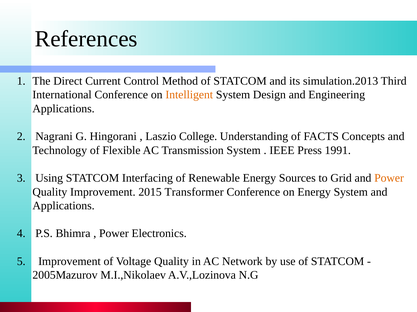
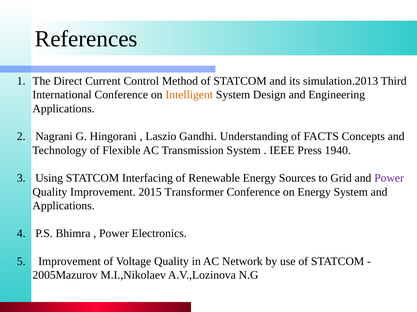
College: College -> Gandhi
1991: 1991 -> 1940
Power at (389, 178) colour: orange -> purple
